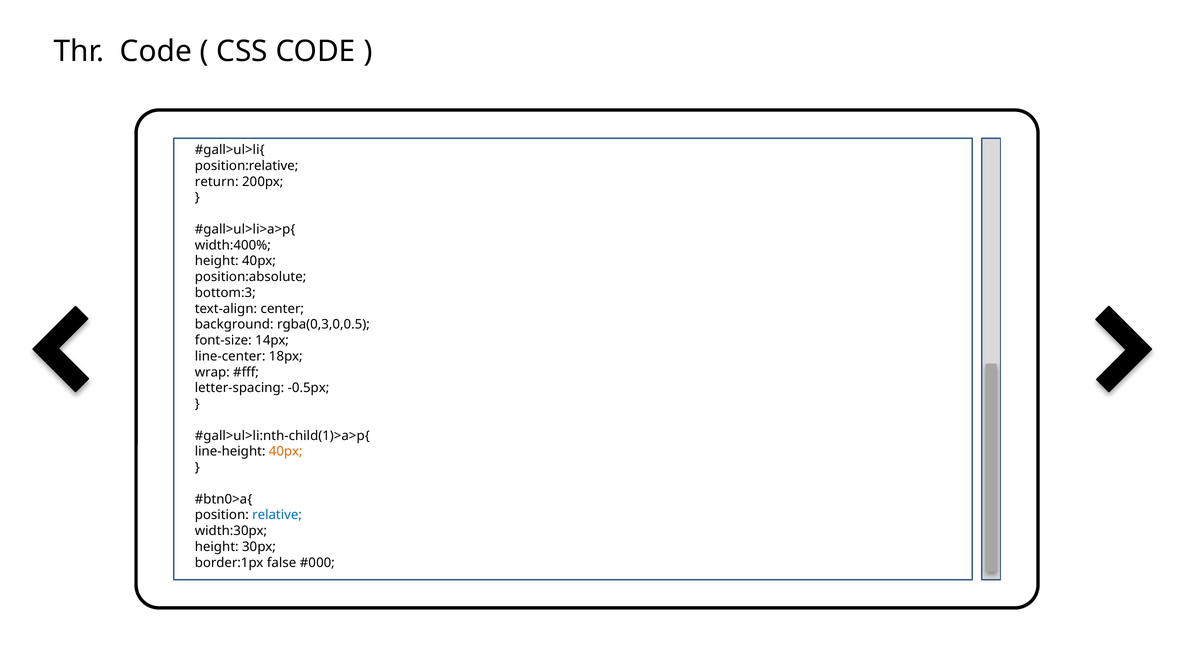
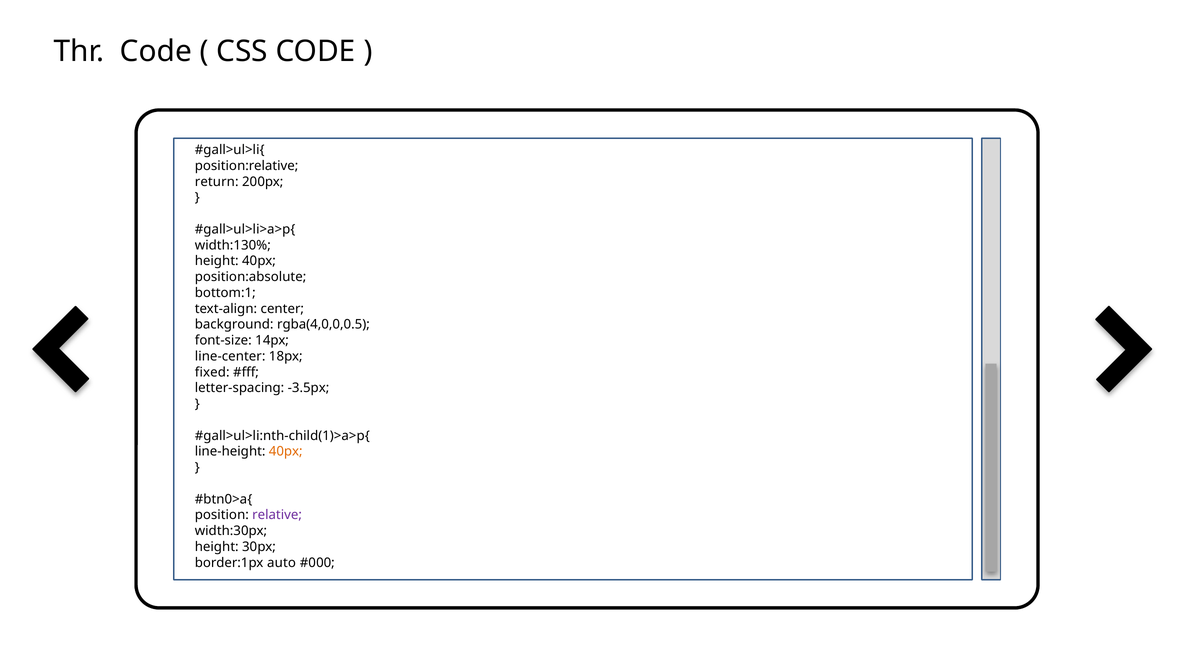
width:400%: width:400% -> width:130%
bottom:3: bottom:3 -> bottom:1
rgba(0,3,0,0.5: rgba(0,3,0,0.5 -> rgba(4,0,0,0.5
wrap: wrap -> fixed
-0.5px: -0.5px -> -3.5px
relative colour: blue -> purple
false: false -> auto
